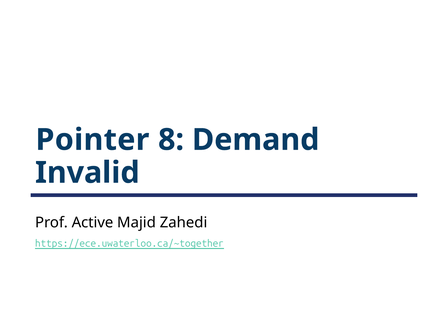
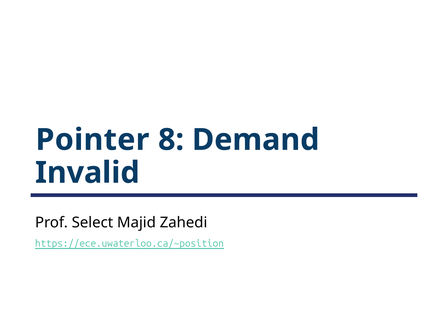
Active: Active -> Select
https://ece.uwaterloo.ca/~together: https://ece.uwaterloo.ca/~together -> https://ece.uwaterloo.ca/~position
